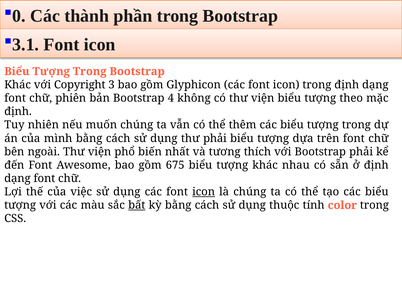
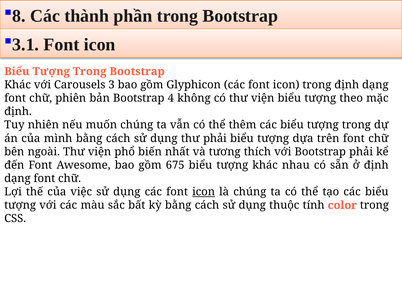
0: 0 -> 8
Copyright: Copyright -> Carousels
bất underline: present -> none
